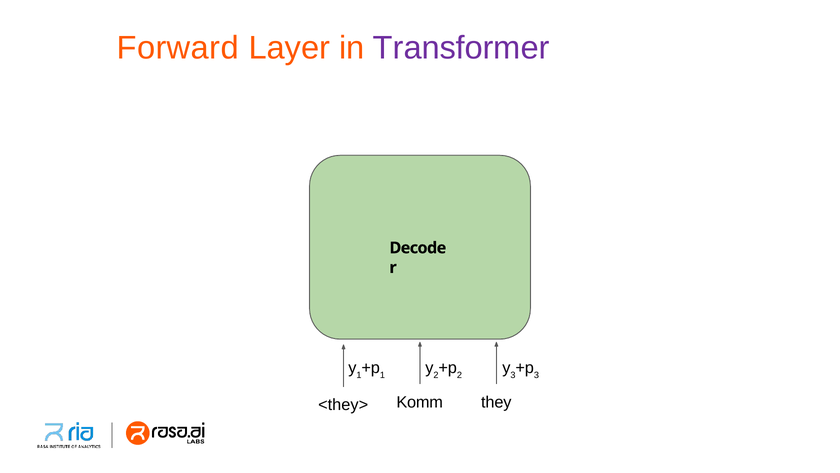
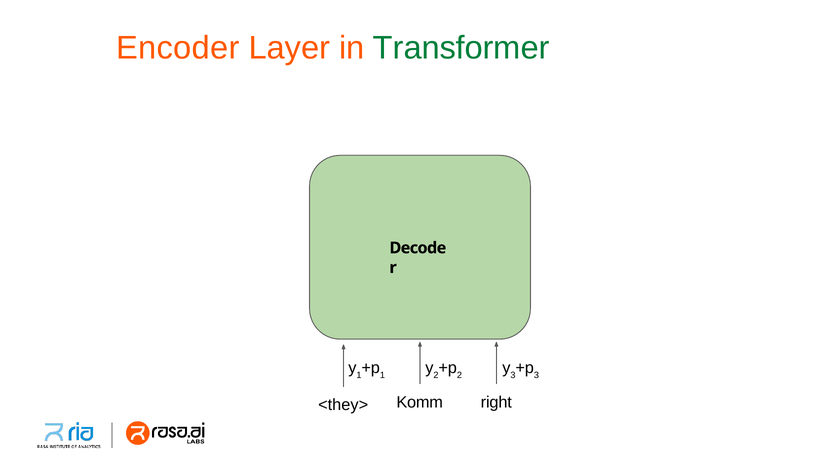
Forward: Forward -> Encoder
Transformer colour: purple -> green
they: they -> right
